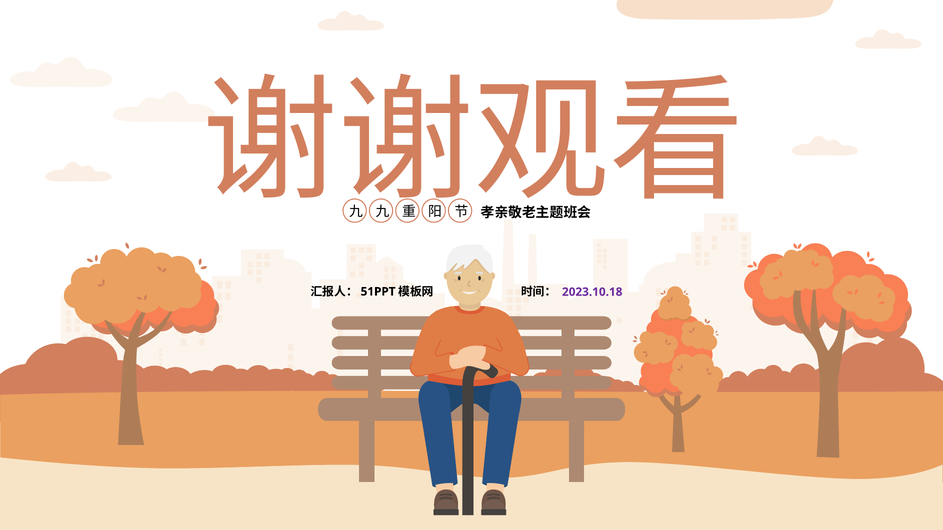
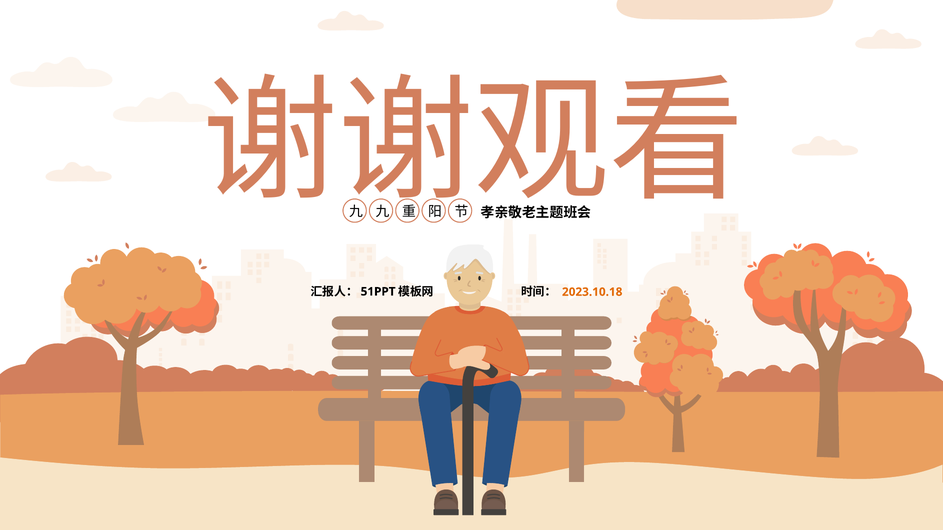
2023.10.18 colour: purple -> orange
